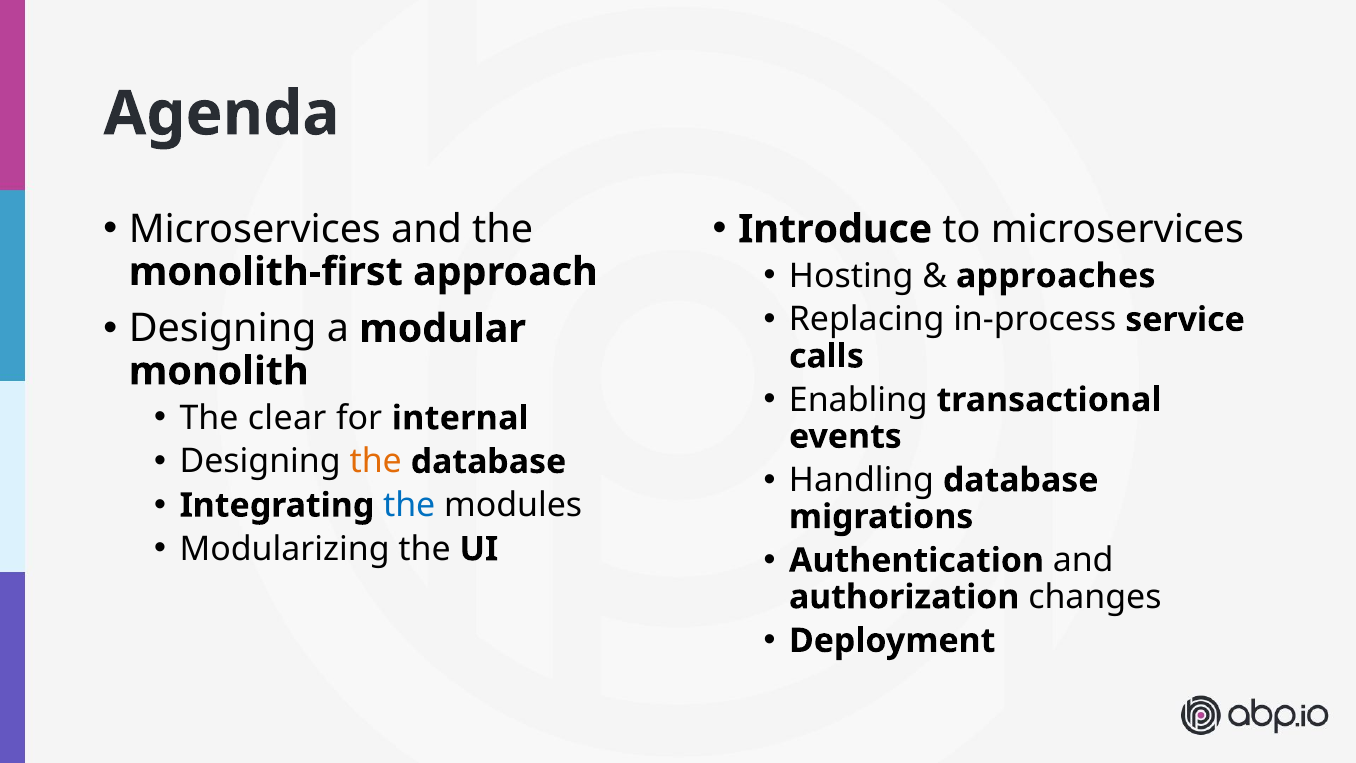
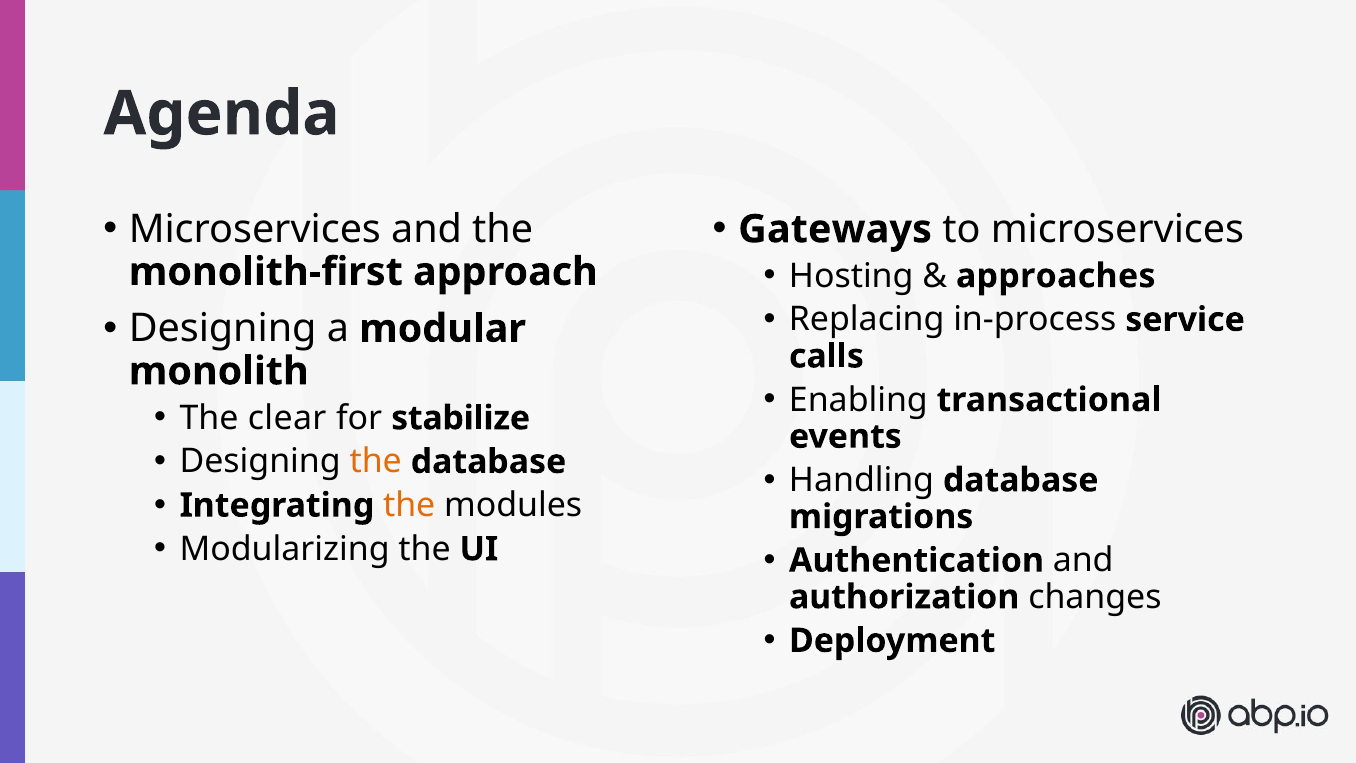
Introduce: Introduce -> Gateways
internal: internal -> stabilize
the at (409, 505) colour: blue -> orange
